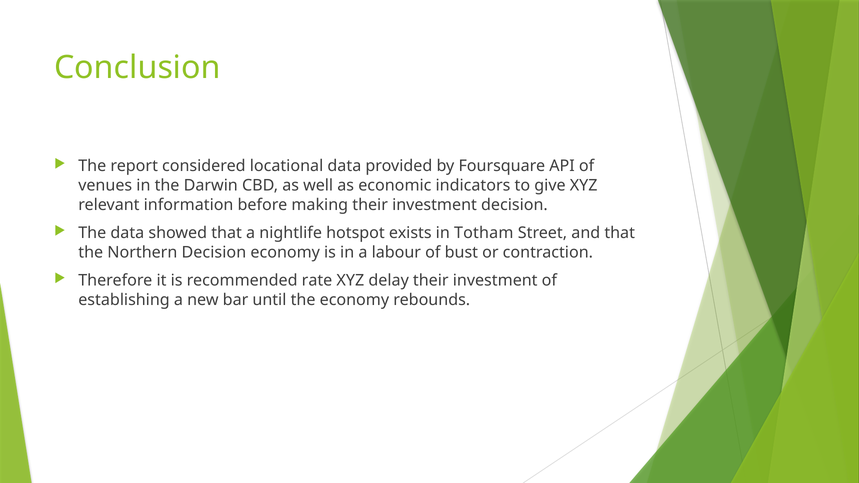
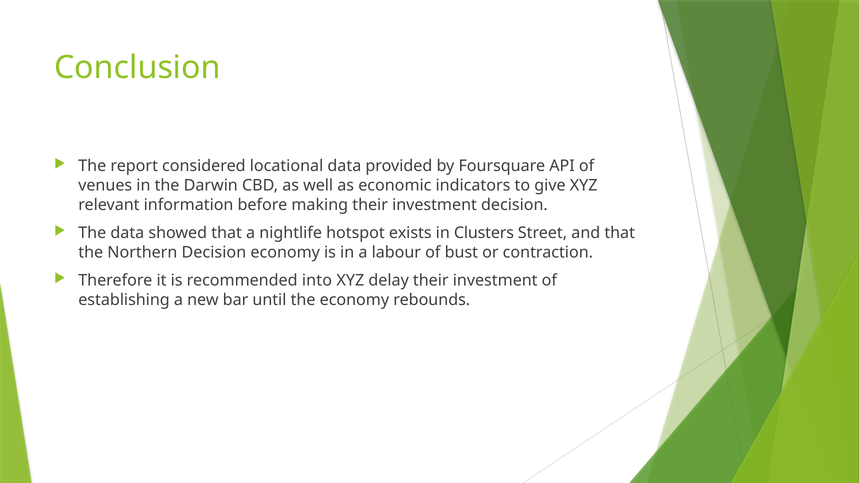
Totham: Totham -> Clusters
rate: rate -> into
